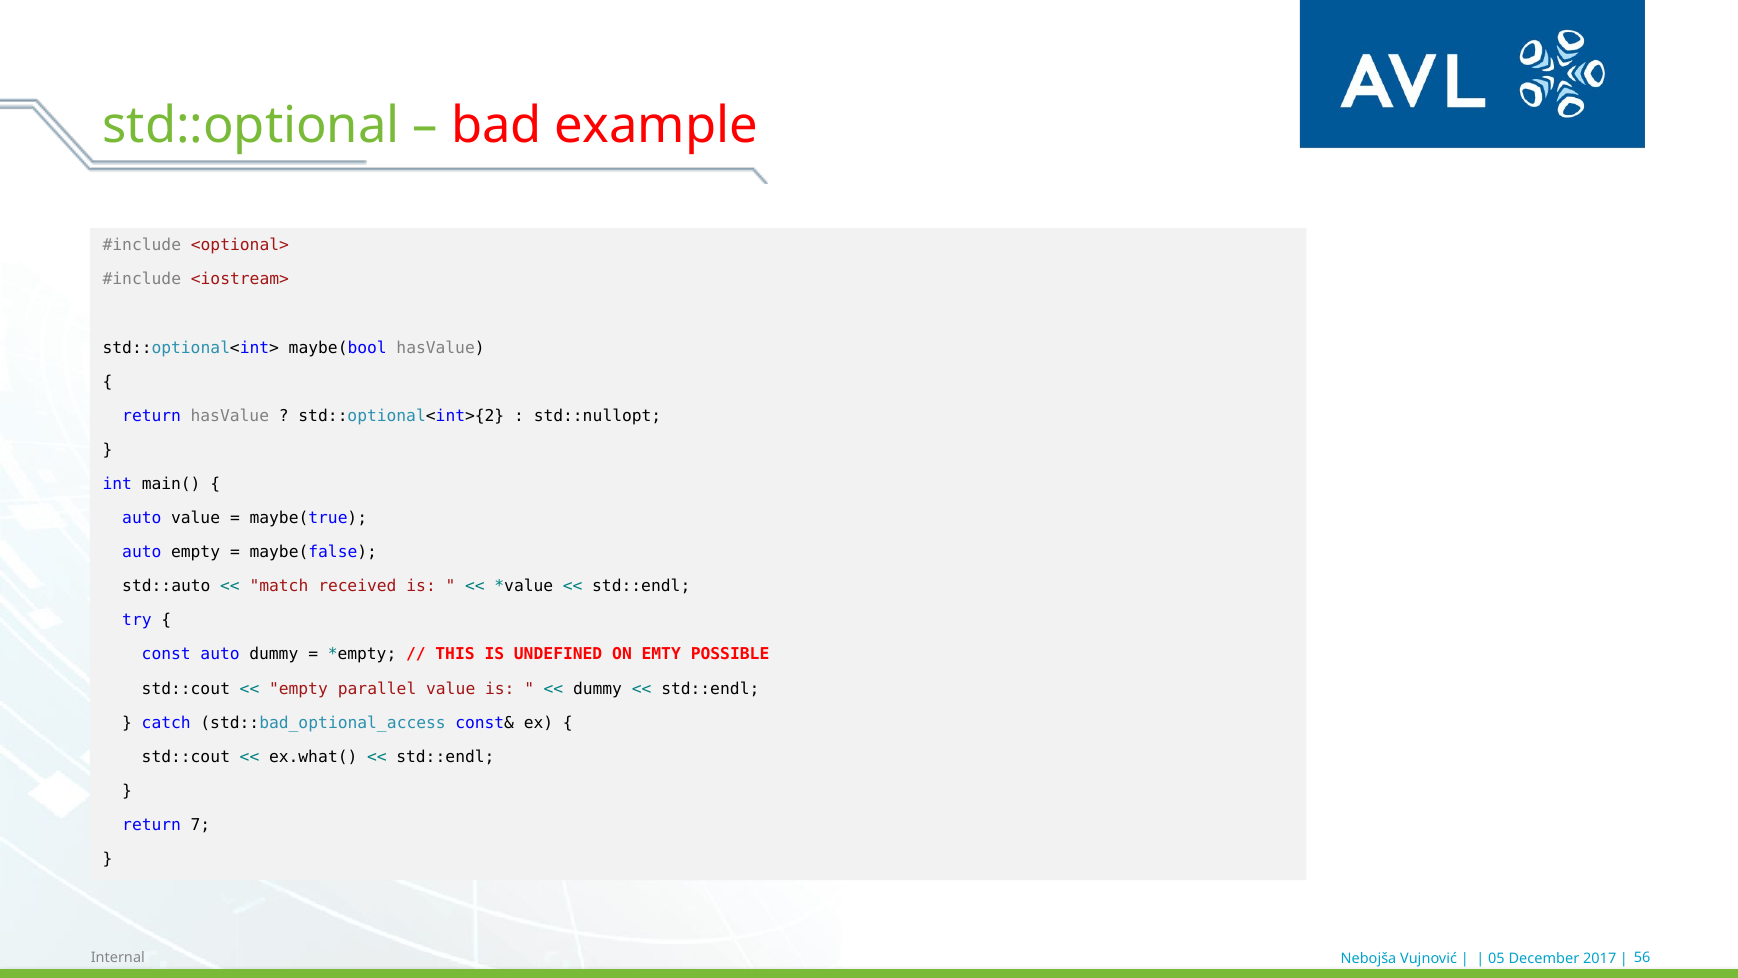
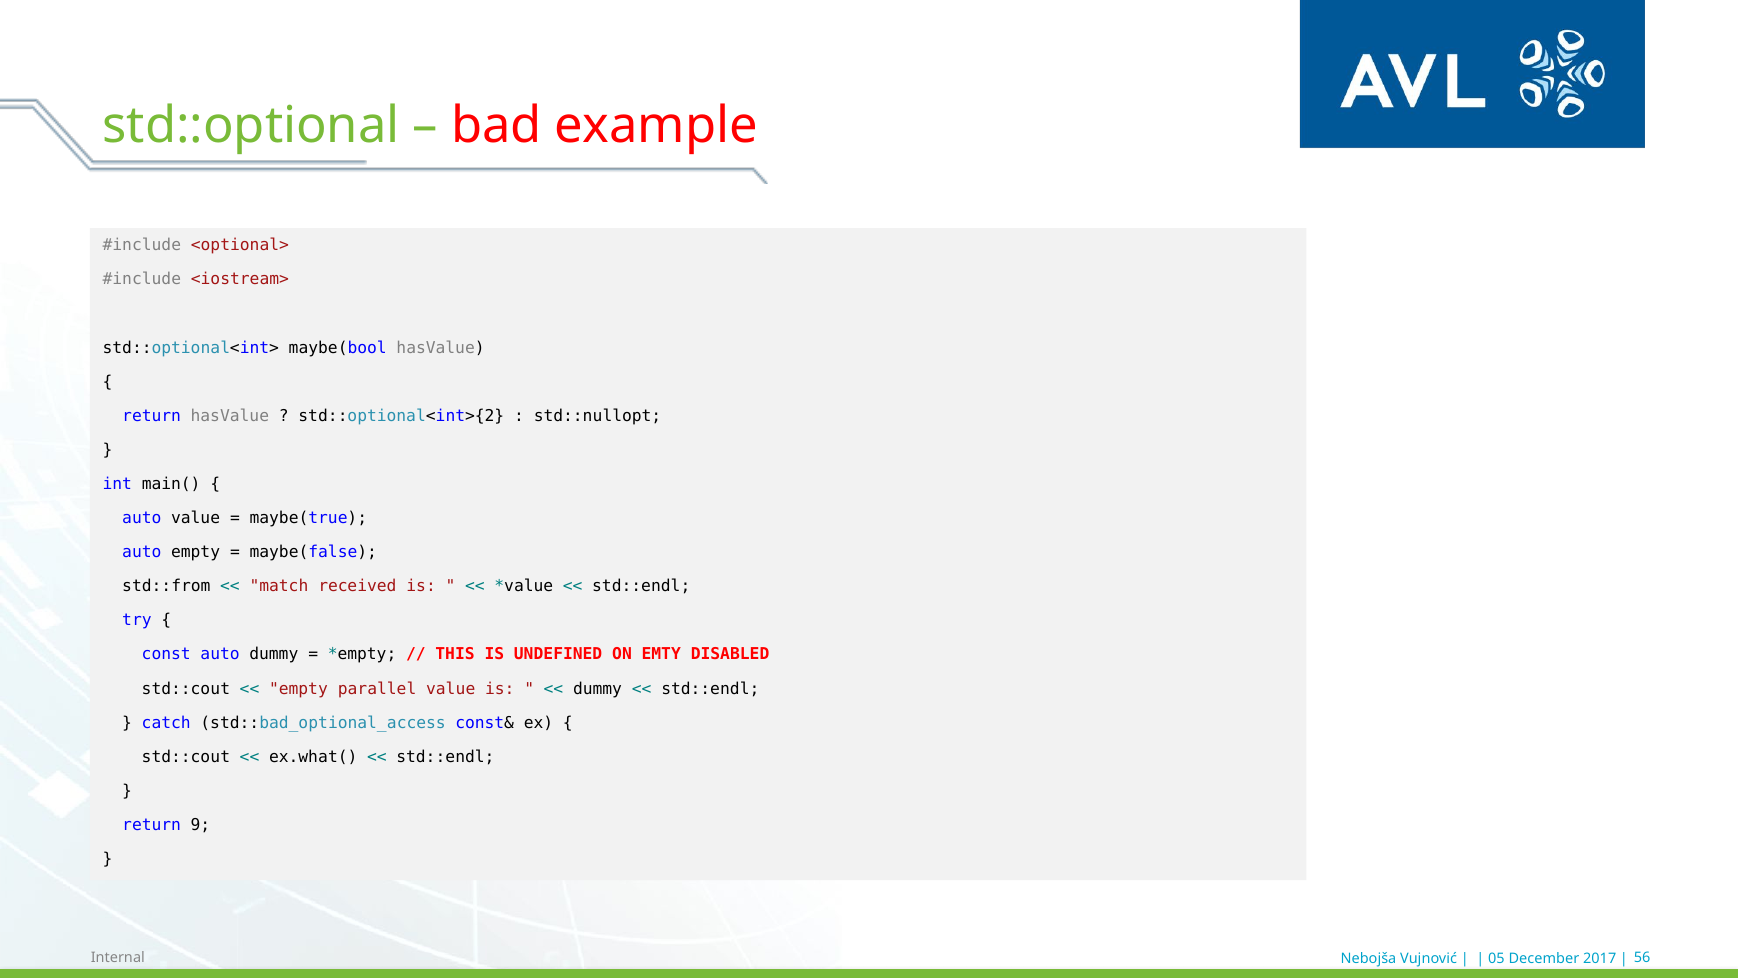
std::auto: std::auto -> std::from
POSSIBLE: POSSIBLE -> DISABLED
7: 7 -> 9
